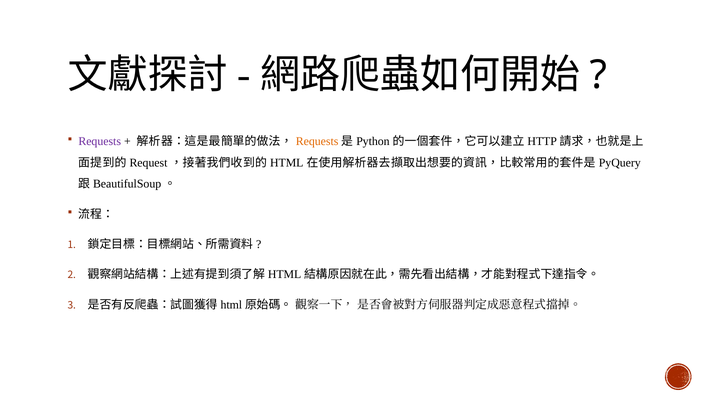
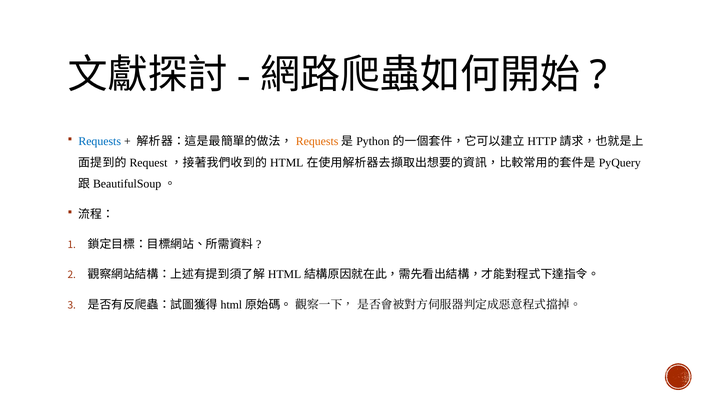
Requests at (100, 141) colour: purple -> blue
